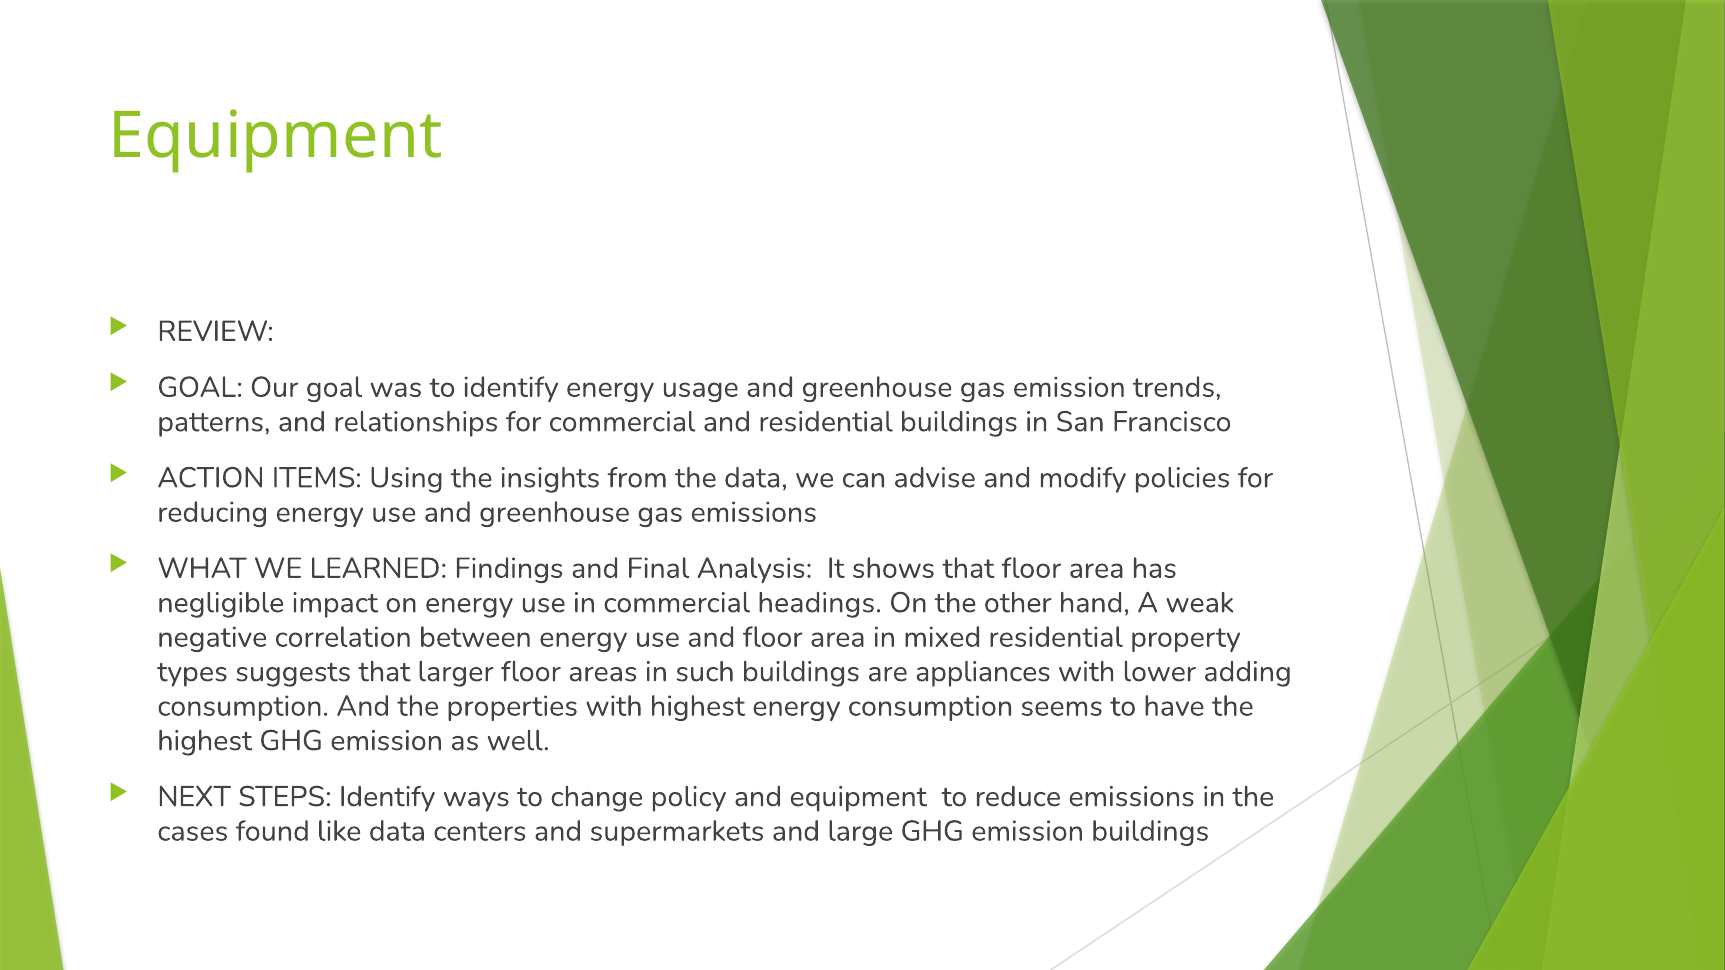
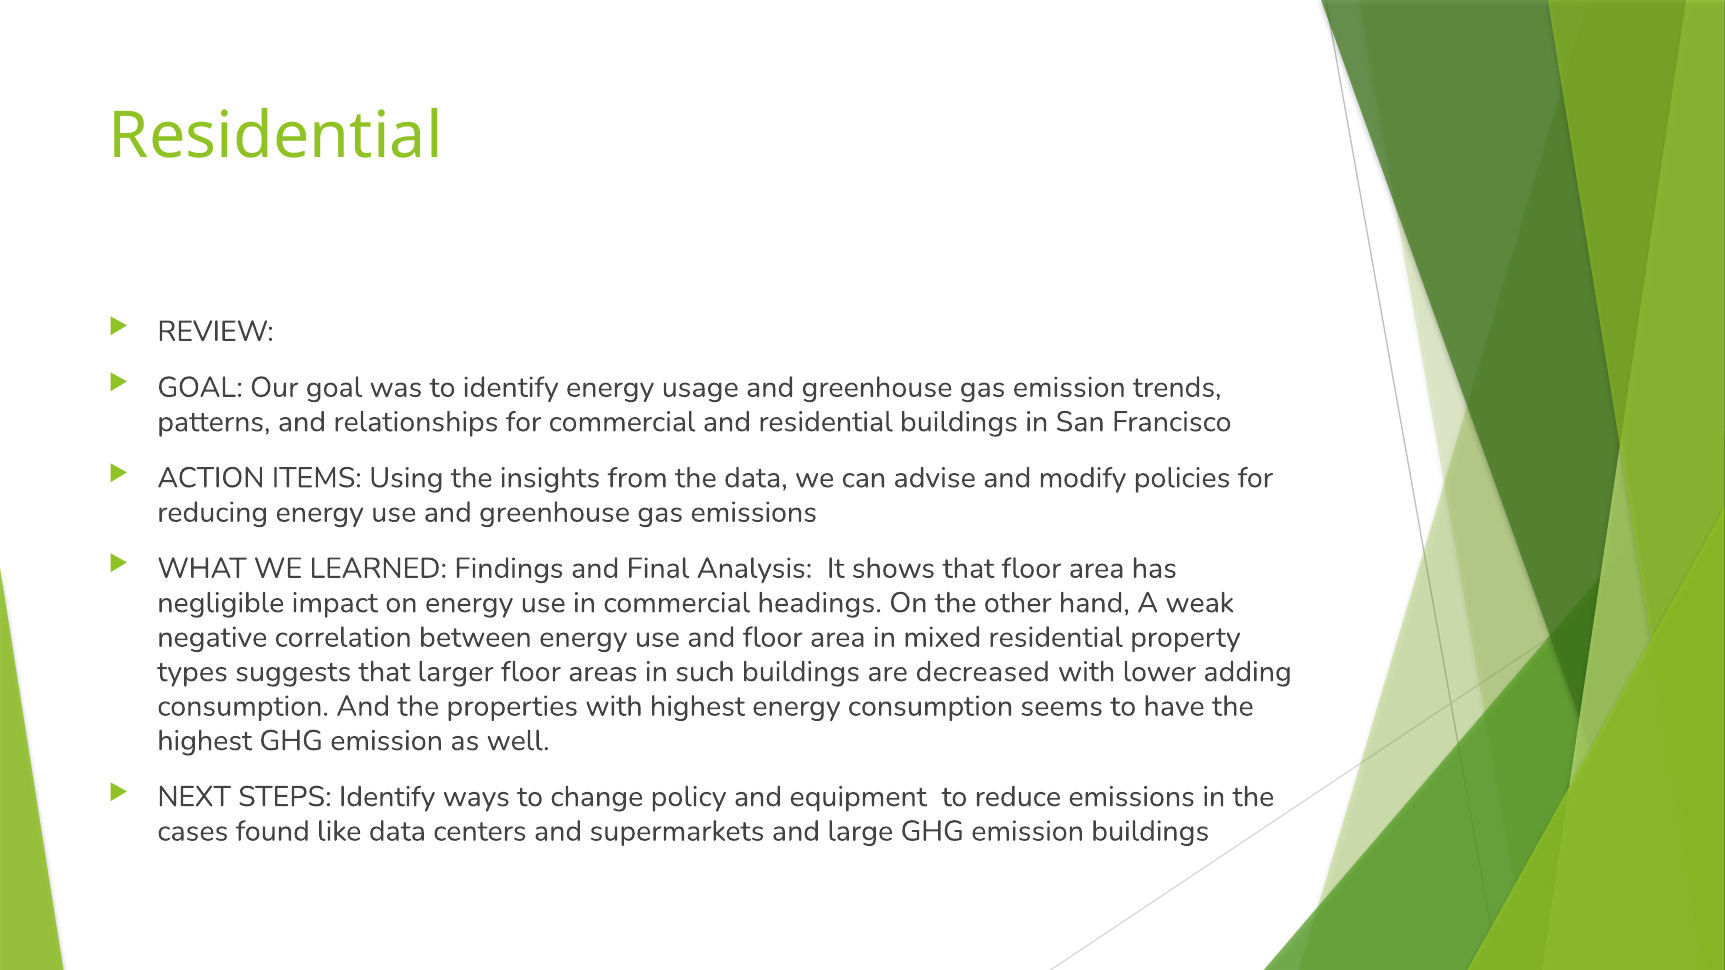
Equipment at (276, 136): Equipment -> Residential
appliances: appliances -> decreased
